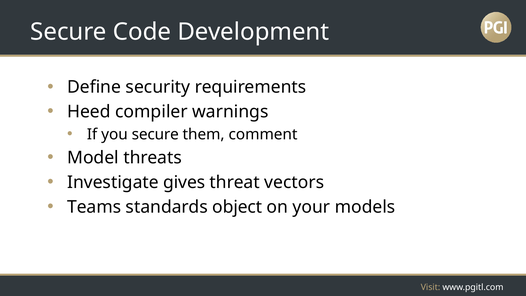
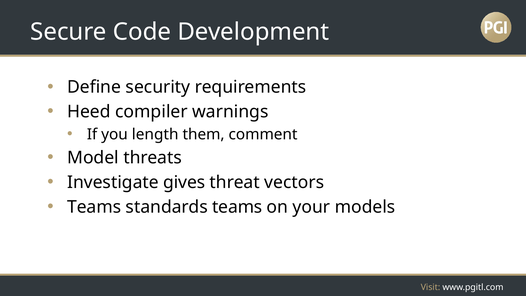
you secure: secure -> length
standards object: object -> teams
